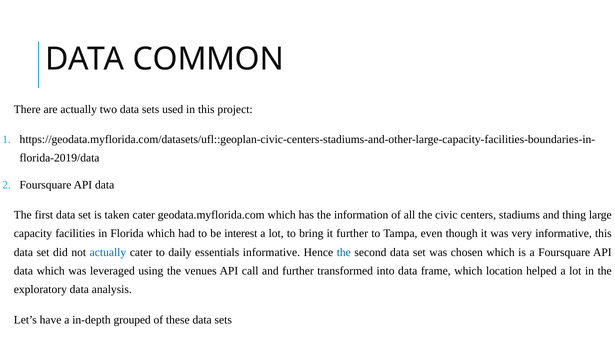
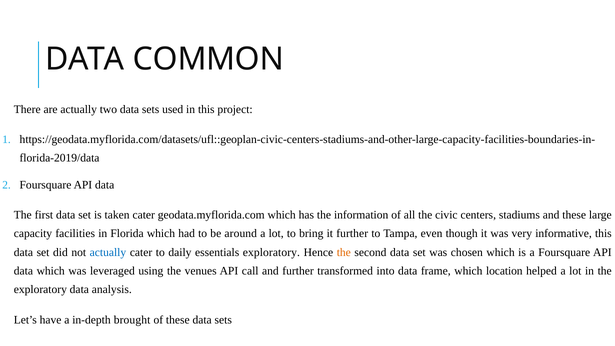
and thing: thing -> these
interest: interest -> around
essentials informative: informative -> exploratory
the at (344, 252) colour: blue -> orange
grouped: grouped -> brought
